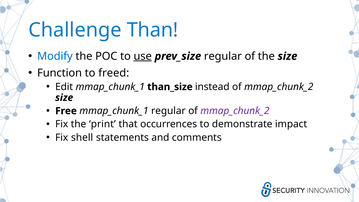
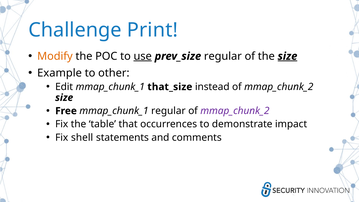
Than: Than -> Print
Modify colour: blue -> orange
size at (287, 56) underline: none -> present
Function: Function -> Example
freed: freed -> other
than_size: than_size -> that_size
print: print -> table
